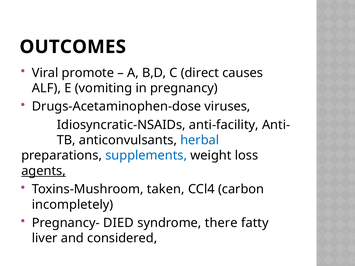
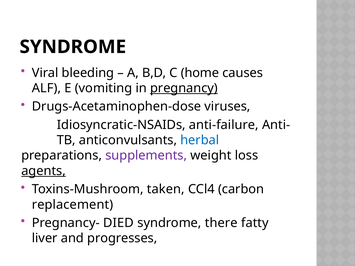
OUTCOMES at (73, 47): OUTCOMES -> SYNDROME
promote: promote -> bleeding
direct: direct -> home
pregnancy underline: none -> present
anti-facility: anti-facility -> anti-failure
supplements colour: blue -> purple
incompletely: incompletely -> replacement
considered: considered -> progresses
